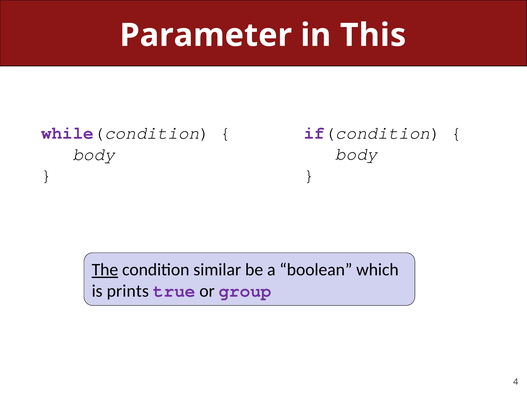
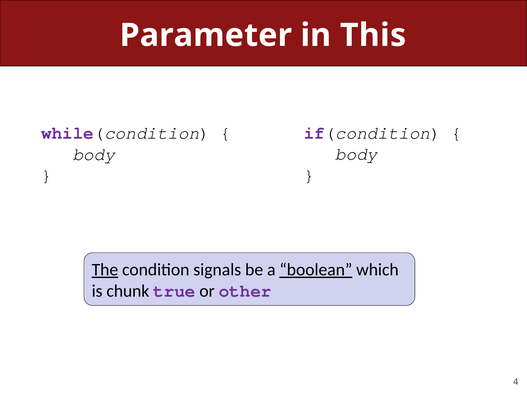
similar: similar -> signals
boolean underline: none -> present
prints: prints -> chunk
group: group -> other
